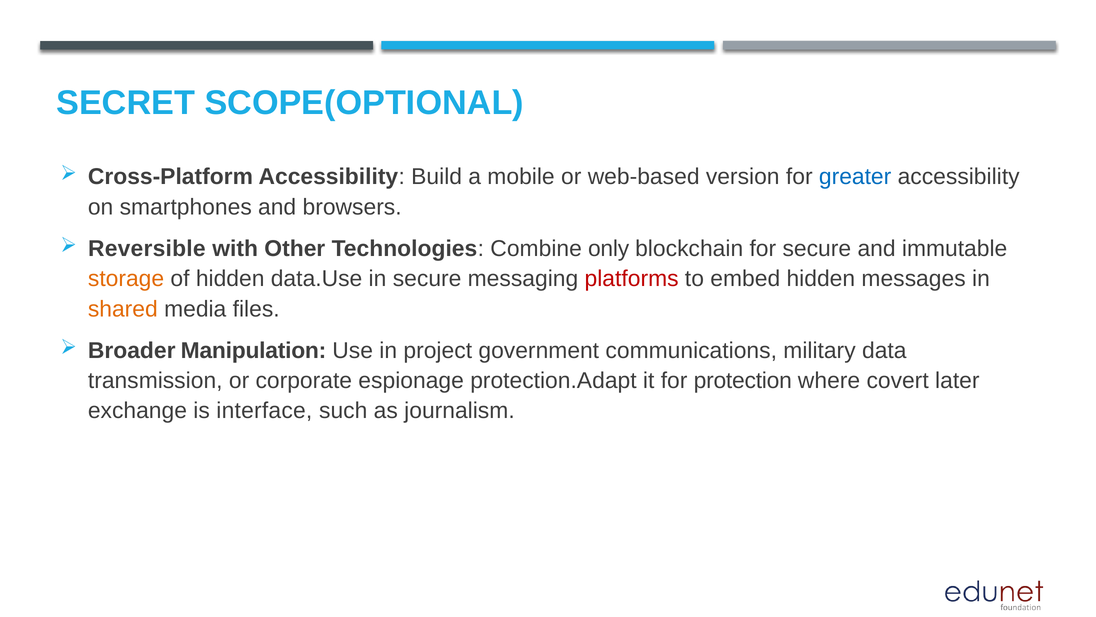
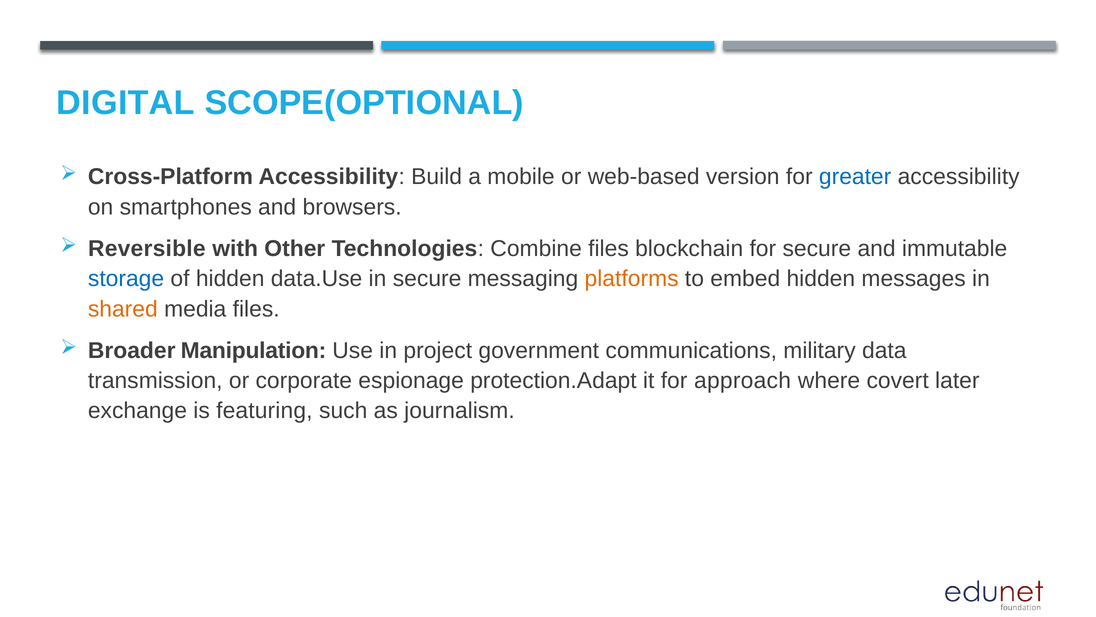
SECRET: SECRET -> DIGITAL
Combine only: only -> files
storage colour: orange -> blue
platforms colour: red -> orange
protection: protection -> approach
interface: interface -> featuring
